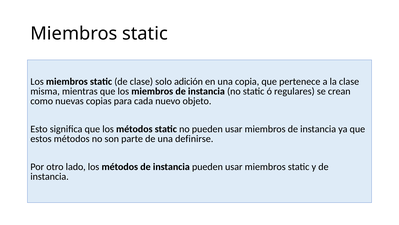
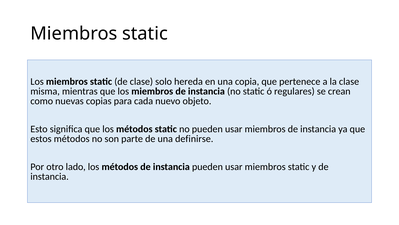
adición: adición -> hereda
